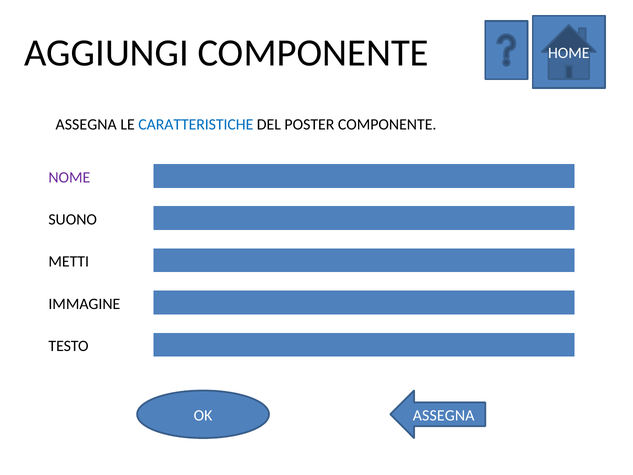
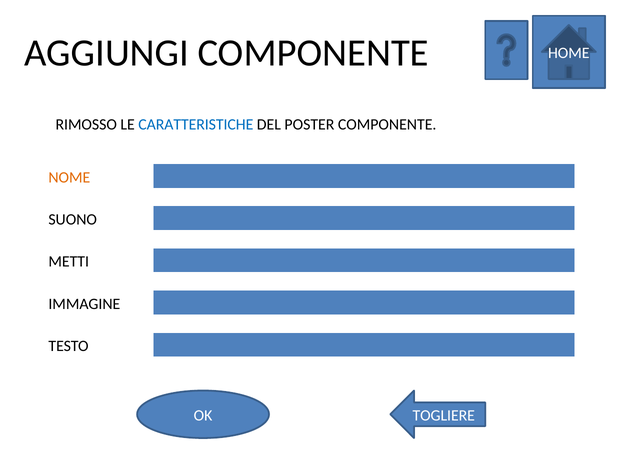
ASSEGNA at (86, 124): ASSEGNA -> RIMOSSO
NOME colour: purple -> orange
ASSEGNA at (444, 415): ASSEGNA -> TOGLIERE
